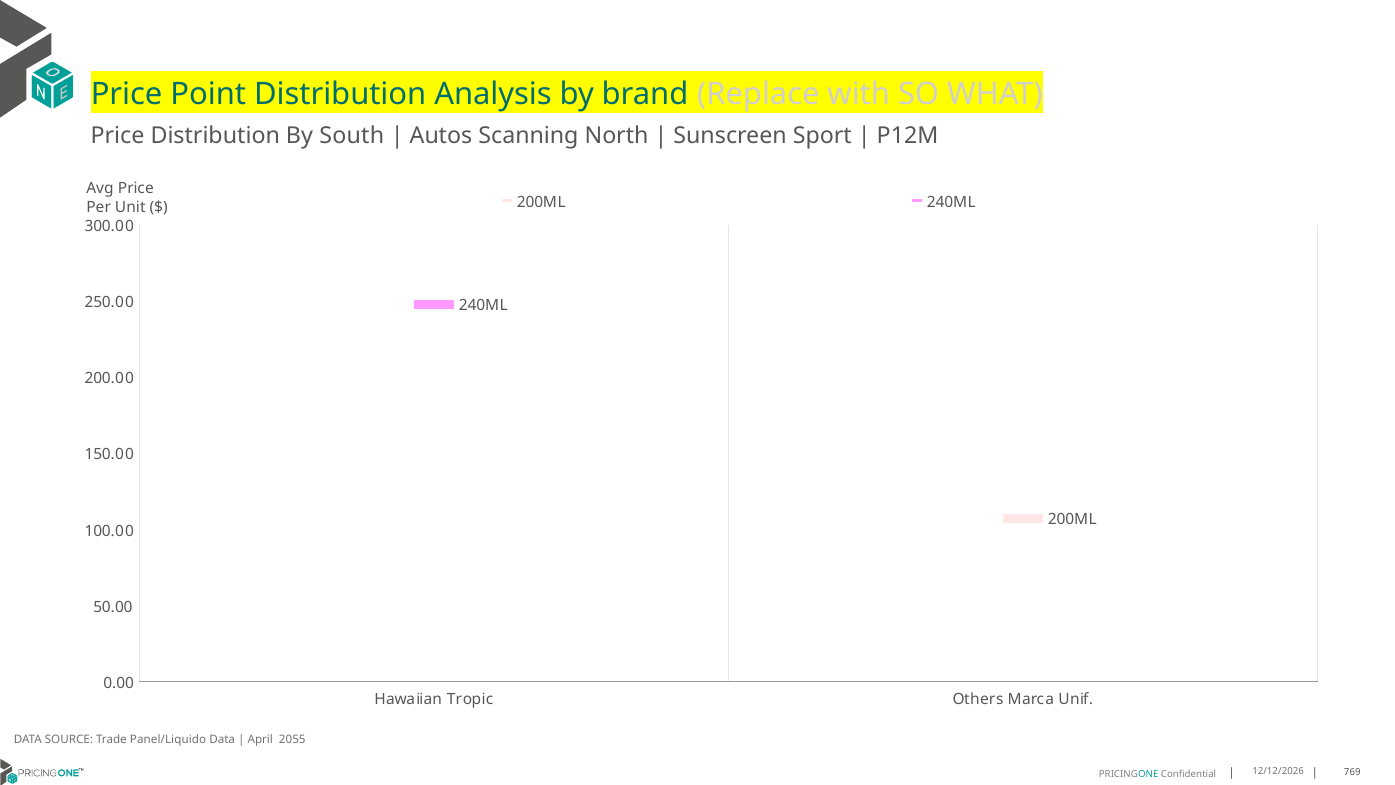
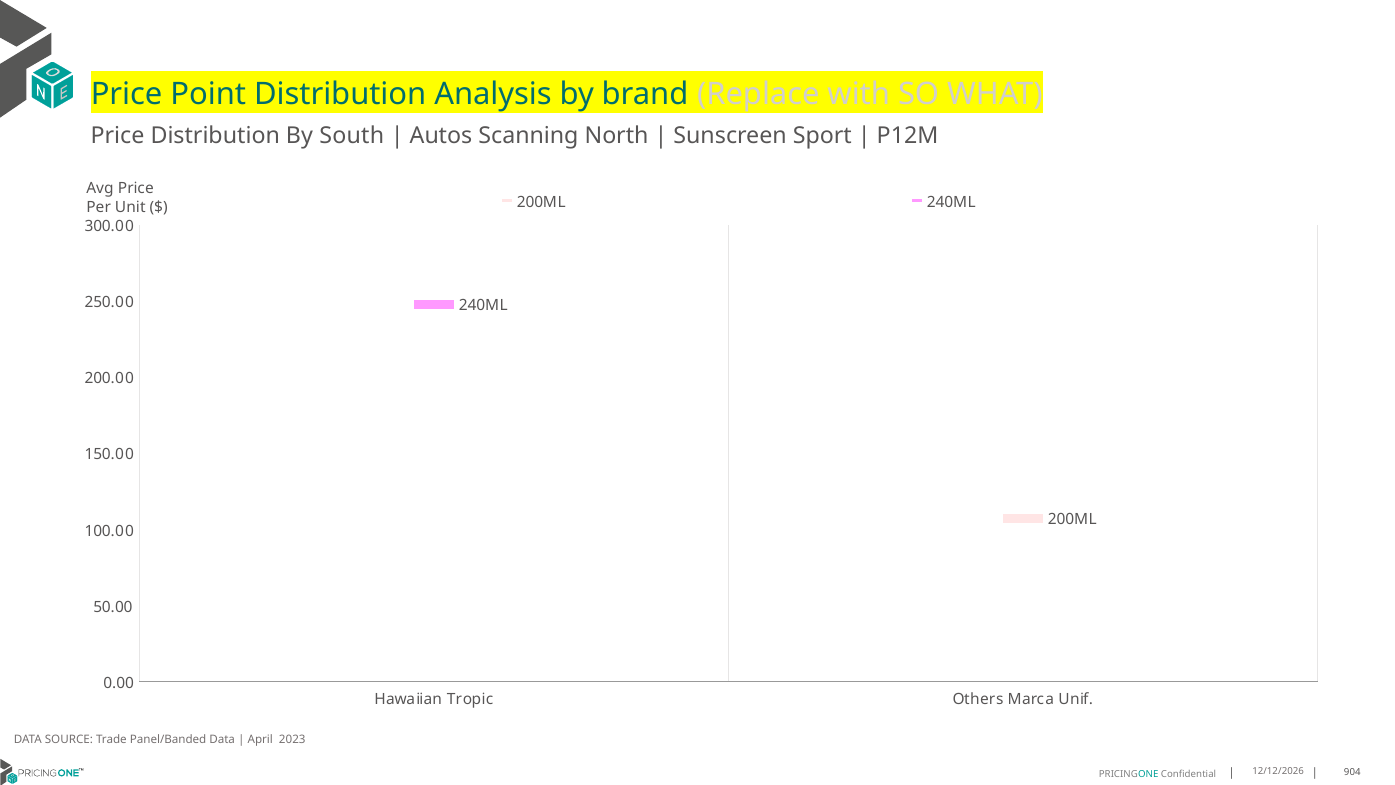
Panel/Liquido: Panel/Liquido -> Panel/Banded
2055: 2055 -> 2023
769: 769 -> 904
